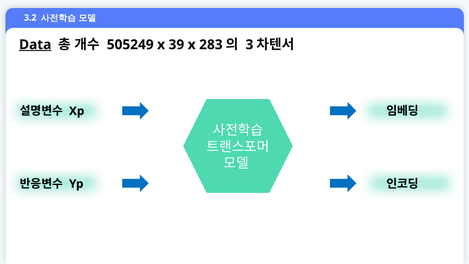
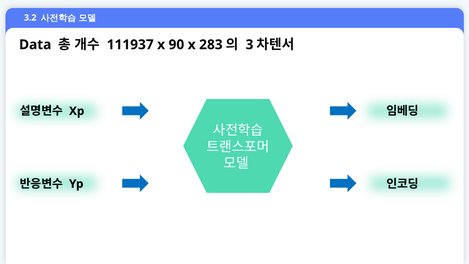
Data underline: present -> none
505249: 505249 -> 111937
39: 39 -> 90
